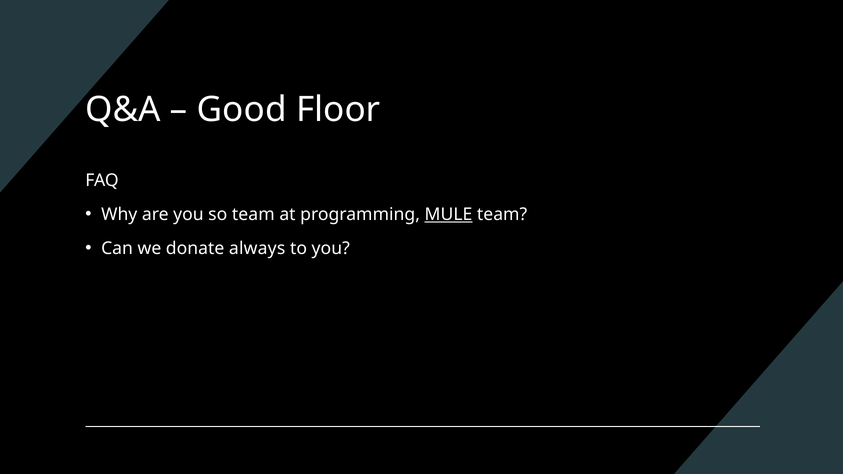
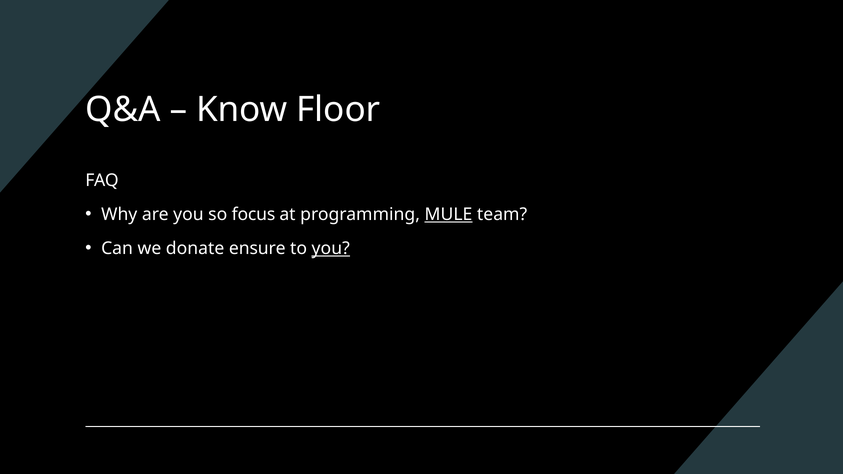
Good: Good -> Know
so team: team -> focus
always: always -> ensure
you at (331, 249) underline: none -> present
